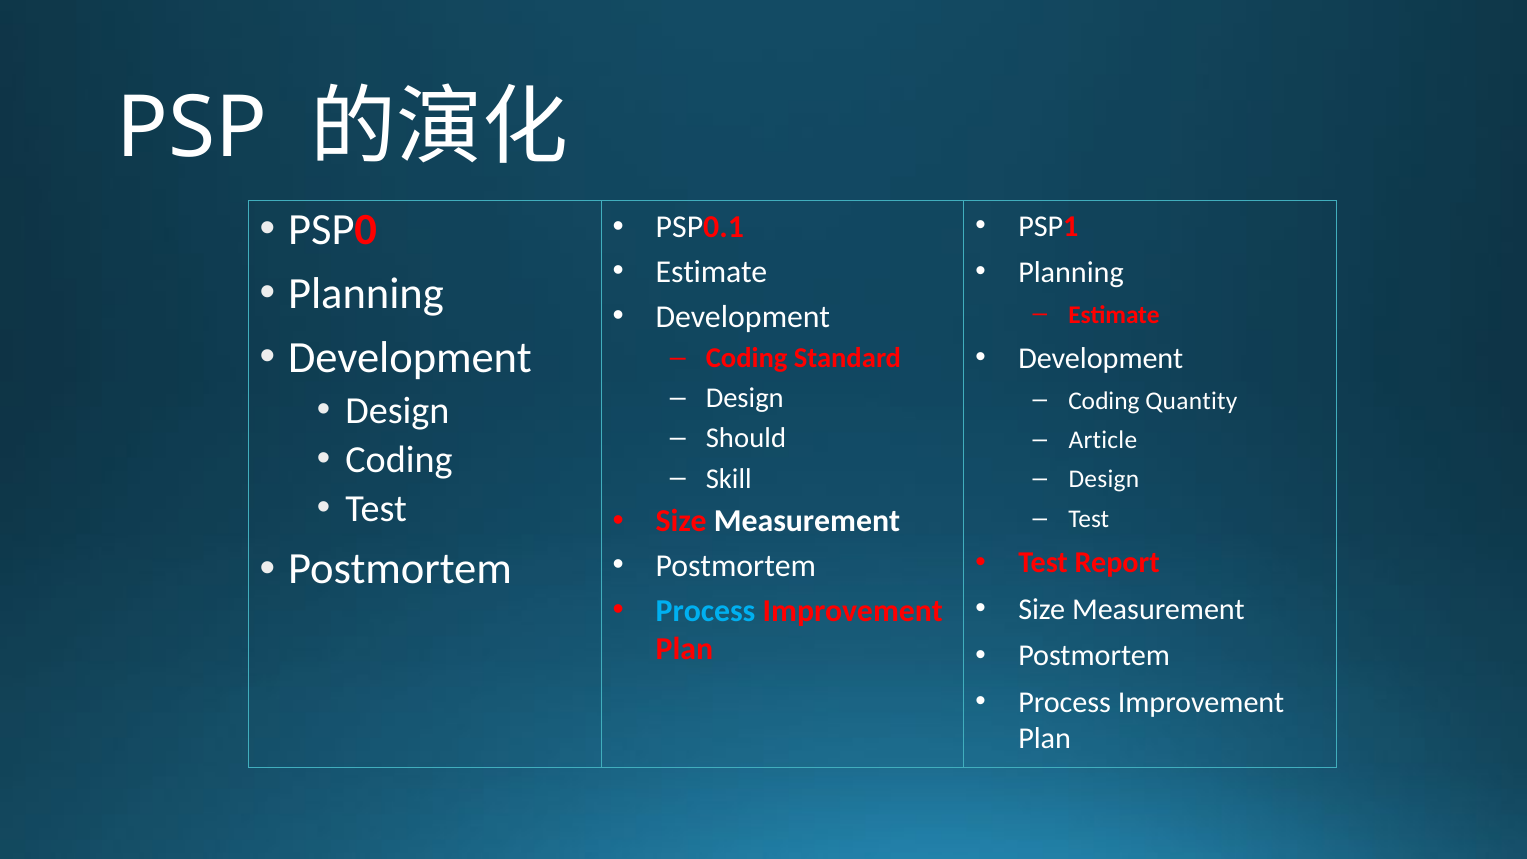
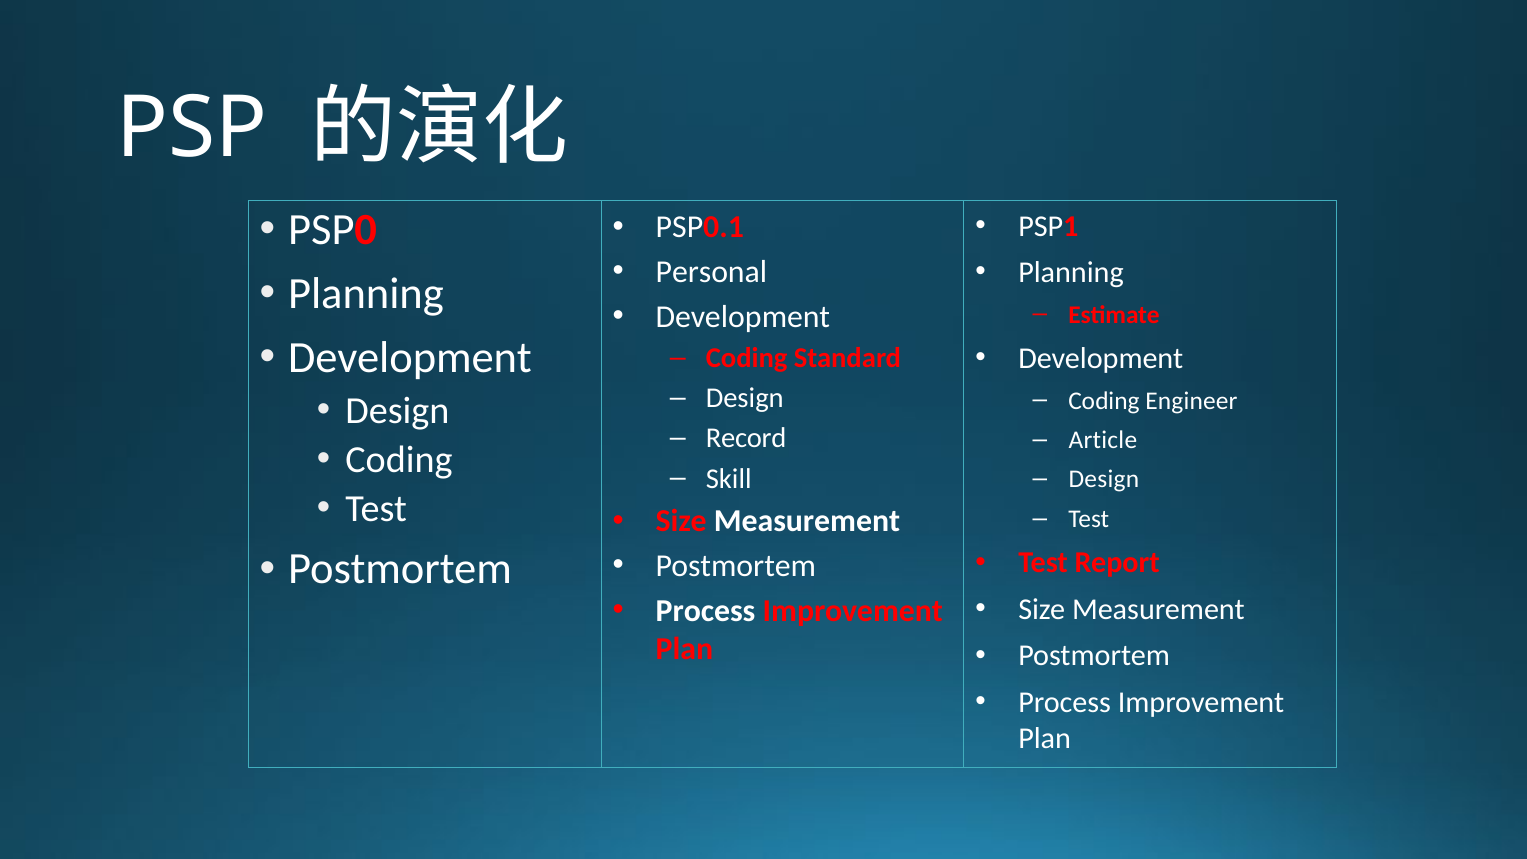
Estimate at (711, 272): Estimate -> Personal
Quantity: Quantity -> Engineer
Should: Should -> Record
Process at (706, 610) colour: light blue -> white
